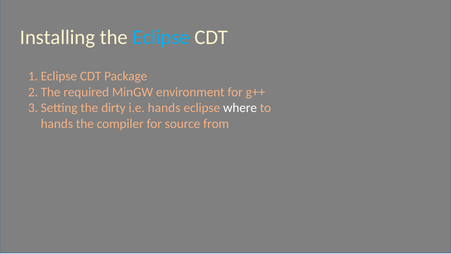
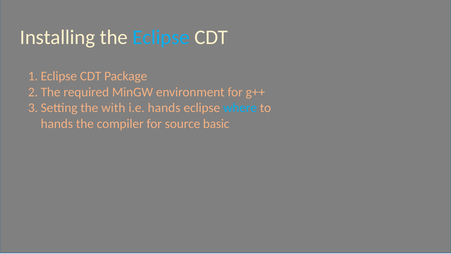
dirty: dirty -> with
where colour: white -> light blue
from: from -> basic
